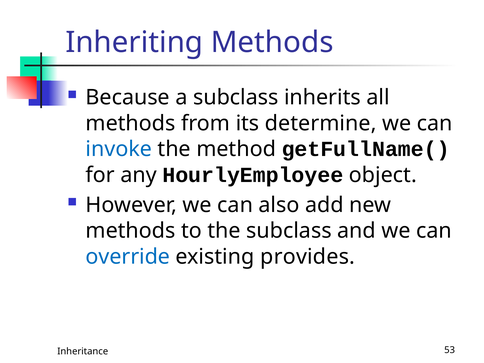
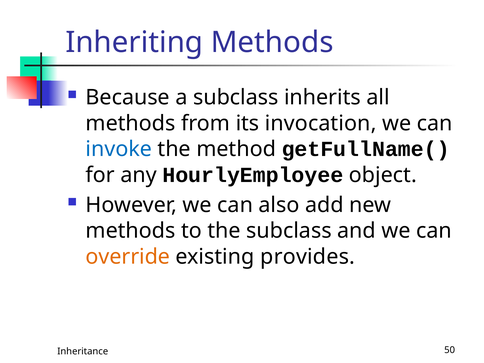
determine: determine -> invocation
override colour: blue -> orange
53: 53 -> 50
